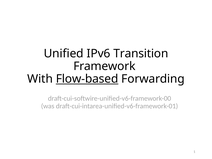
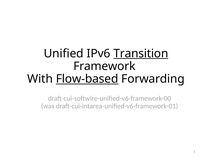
Transition underline: none -> present
